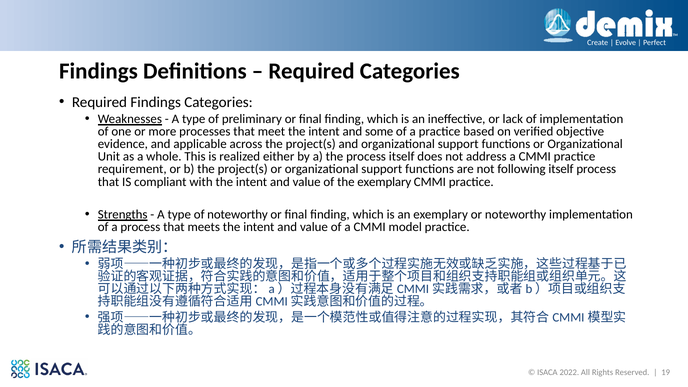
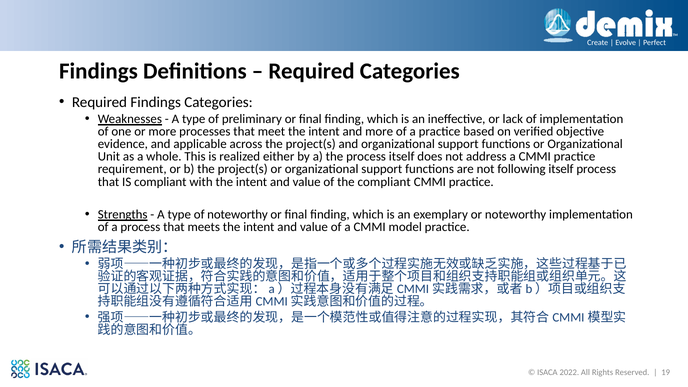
and some: some -> more
the exemplary: exemplary -> compliant
